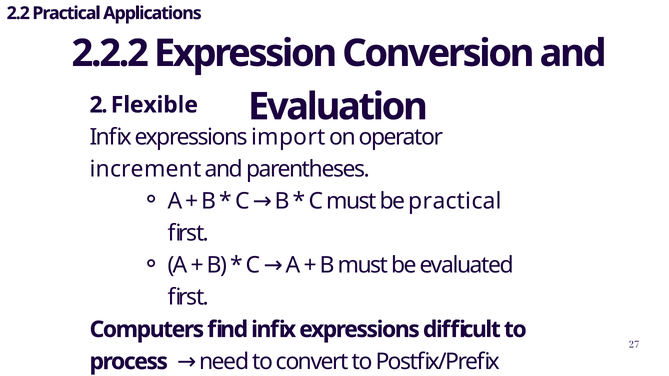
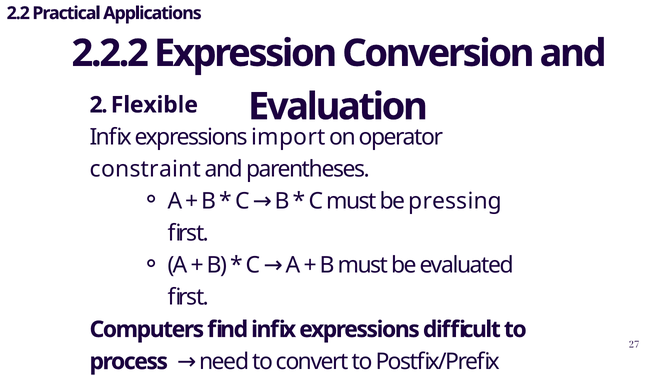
increment: increment -> constraint
be practical: practical -> pressing
